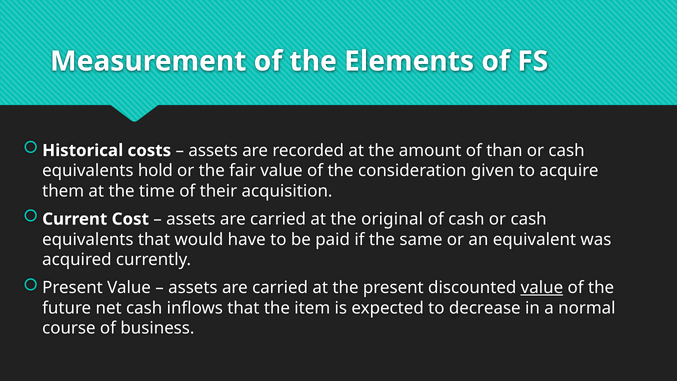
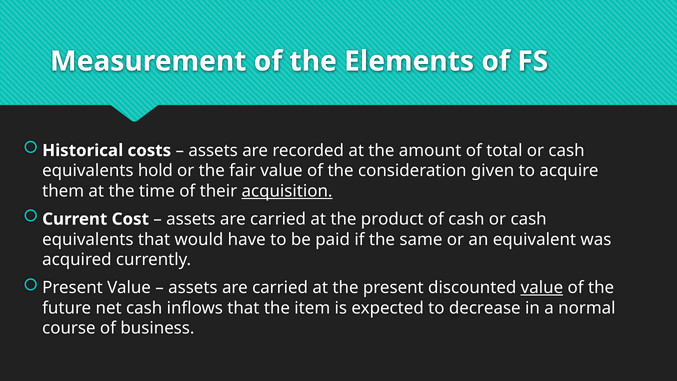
than: than -> total
acquisition underline: none -> present
original: original -> product
